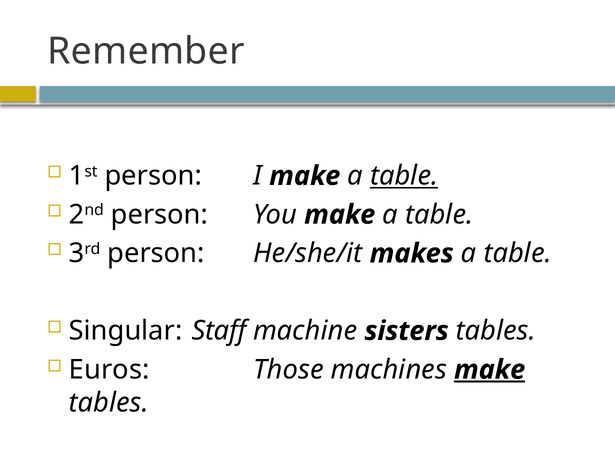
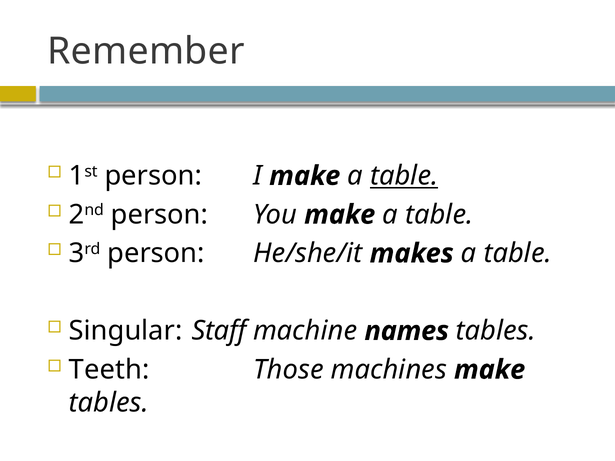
sisters: sisters -> names
Euros: Euros -> Teeth
make at (490, 370) underline: present -> none
